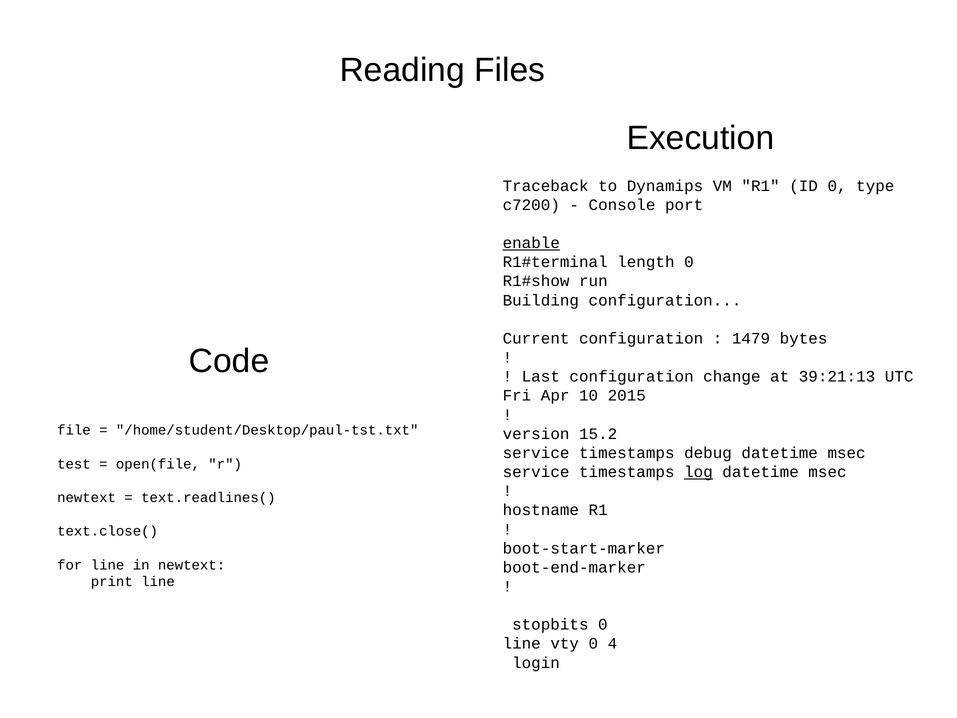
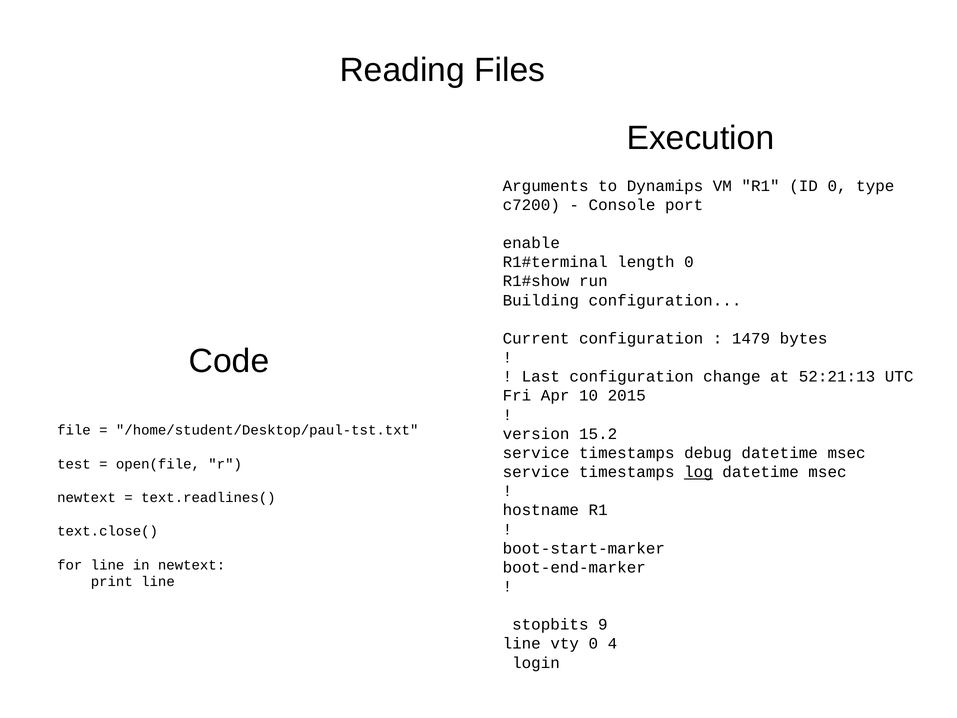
Traceback: Traceback -> Arguments
enable underline: present -> none
39:21:13: 39:21:13 -> 52:21:13
stopbits 0: 0 -> 9
